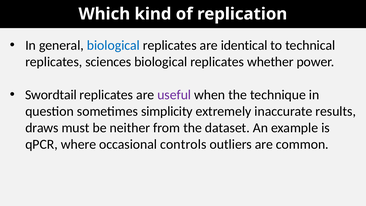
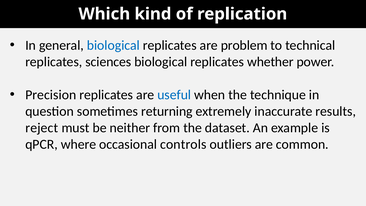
identical: identical -> problem
Swordtail: Swordtail -> Precision
useful colour: purple -> blue
simplicity: simplicity -> returning
draws: draws -> reject
